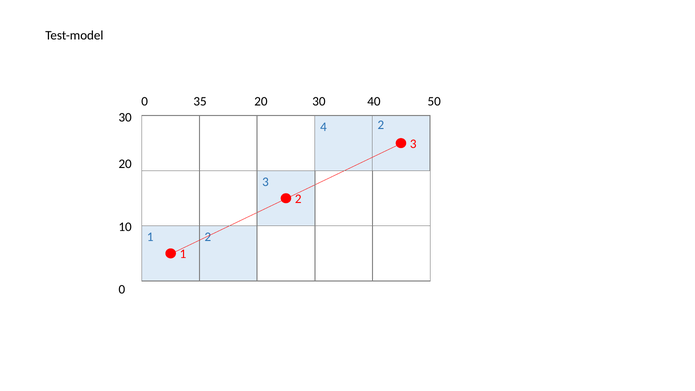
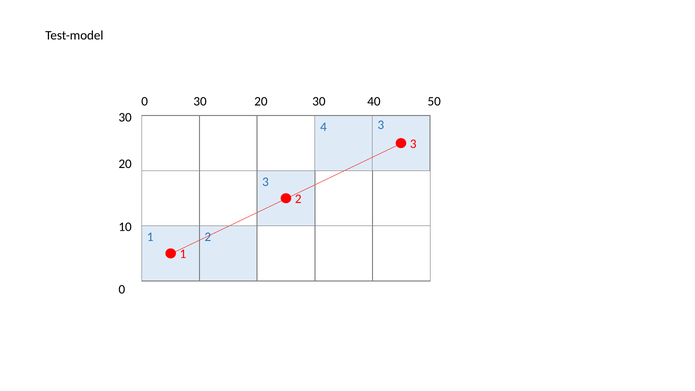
0 35: 35 -> 30
4 2: 2 -> 3
